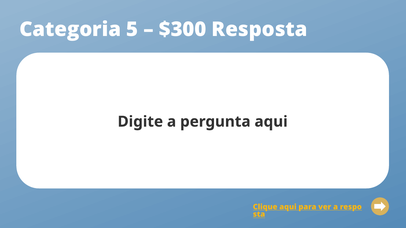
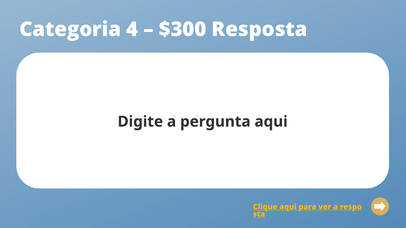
5: 5 -> 4
